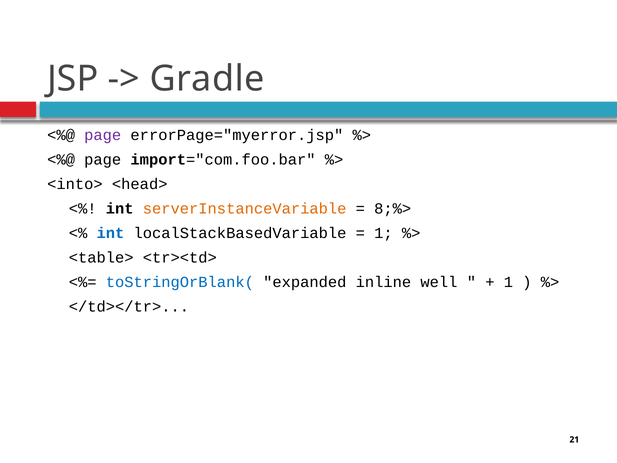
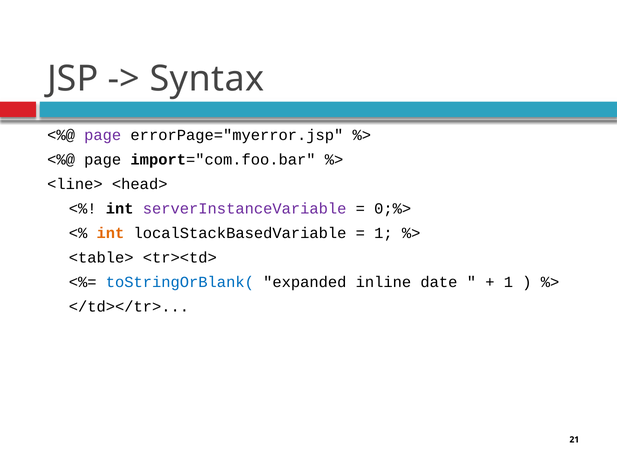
Gradle: Gradle -> Syntax
<into>: <into> -> <line>
serverInstanceVariable colour: orange -> purple
8;%>: 8;%> -> 0;%>
int at (110, 233) colour: blue -> orange
well: well -> date
